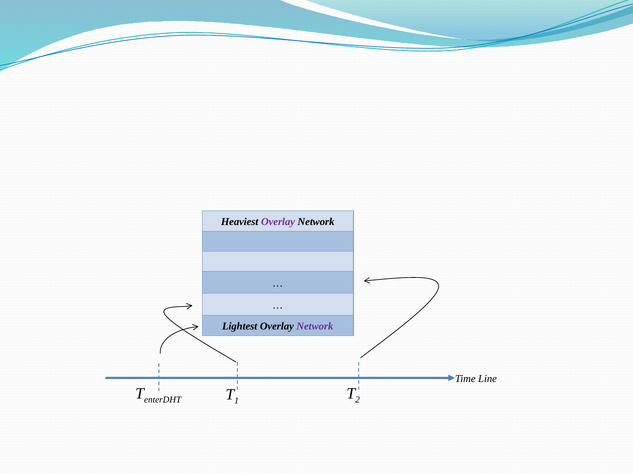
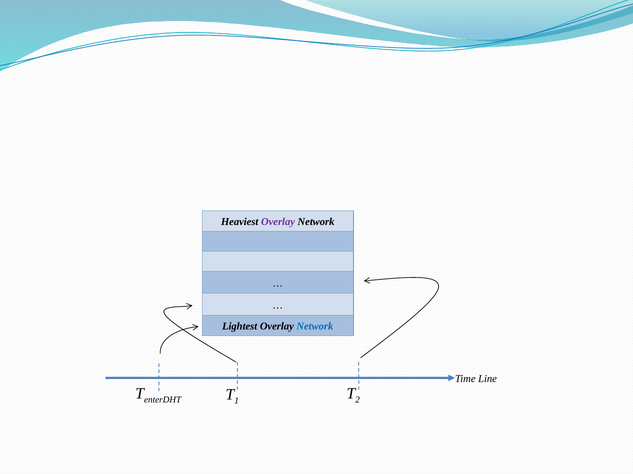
Network at (315, 327) colour: purple -> blue
